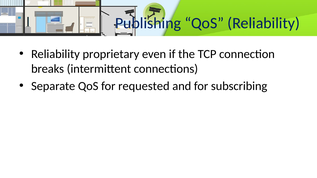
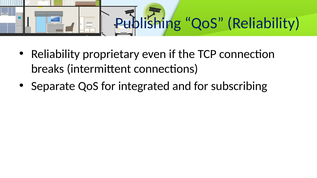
requested: requested -> integrated
